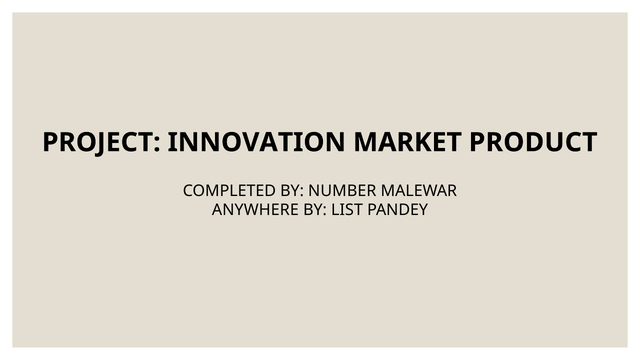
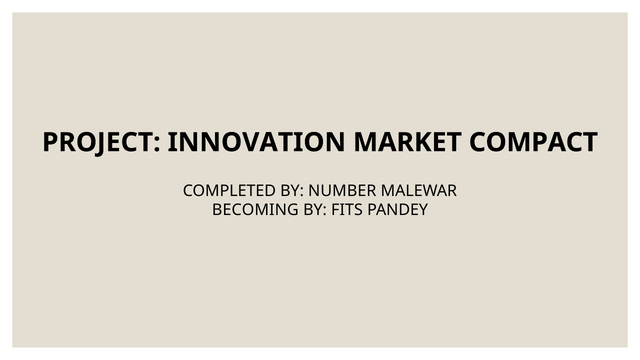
PRODUCT: PRODUCT -> COMPACT
ANYWHERE: ANYWHERE -> BECOMING
LIST: LIST -> FITS
